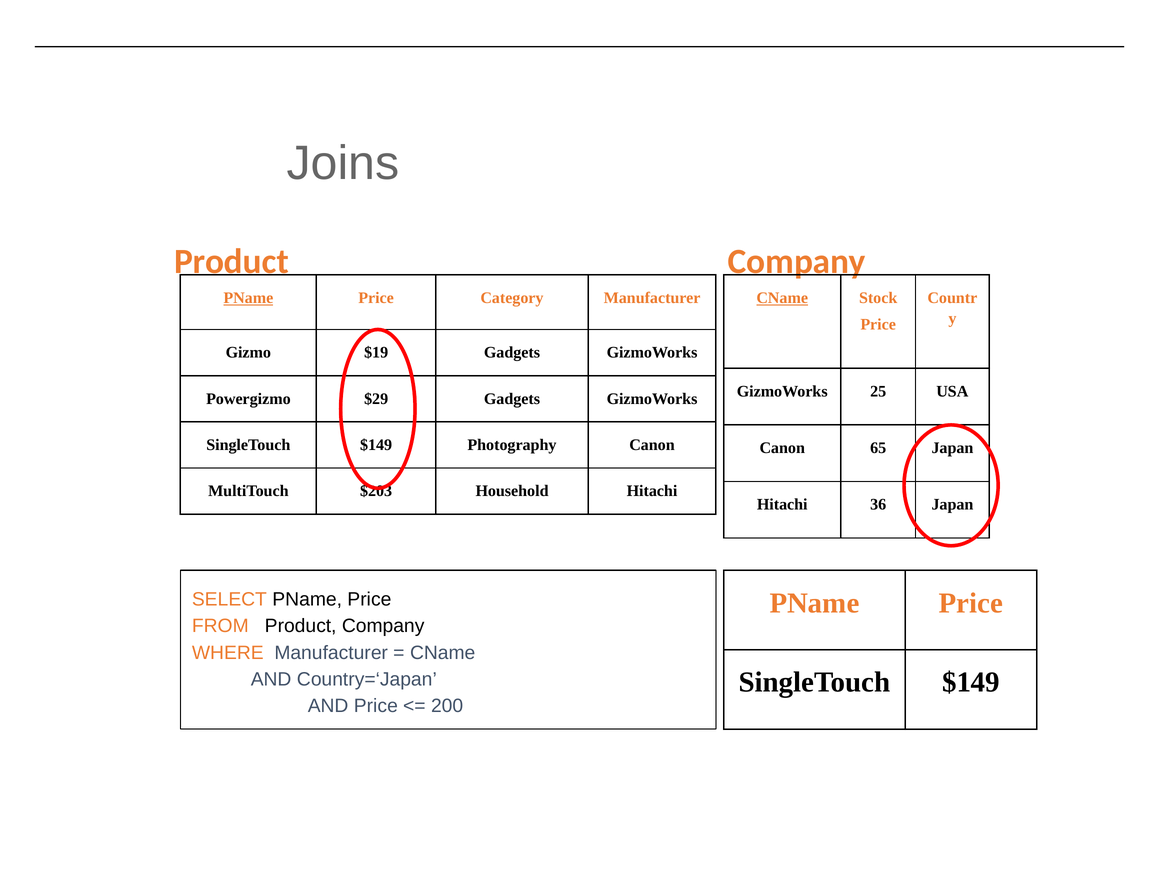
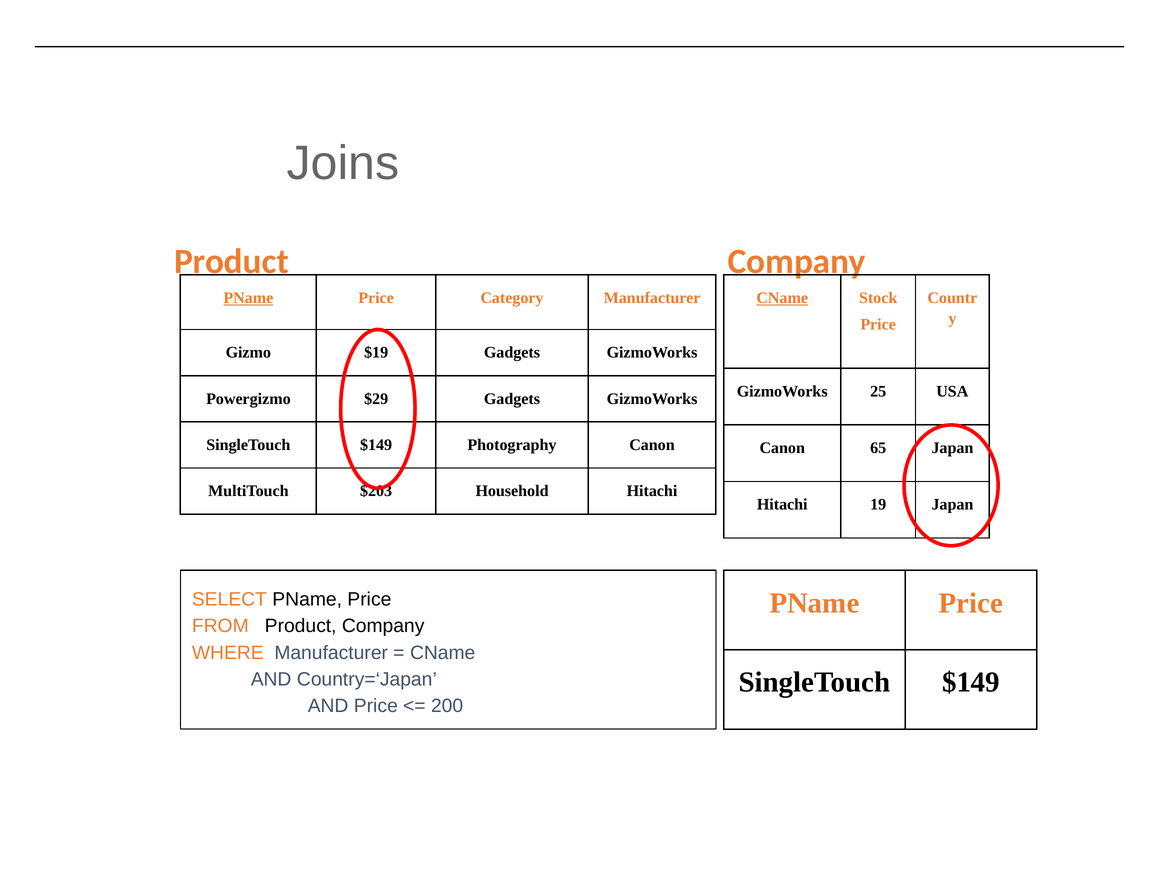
36: 36 -> 19
